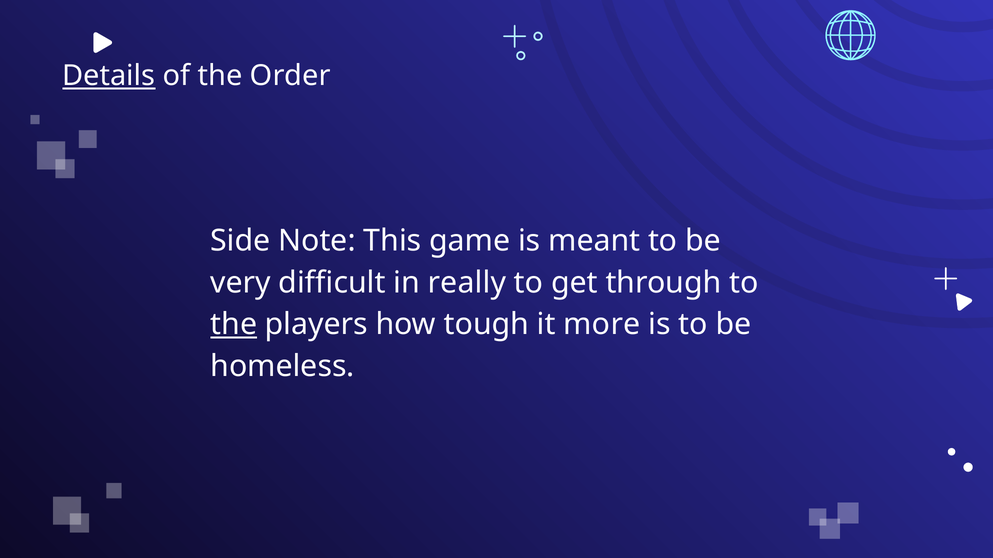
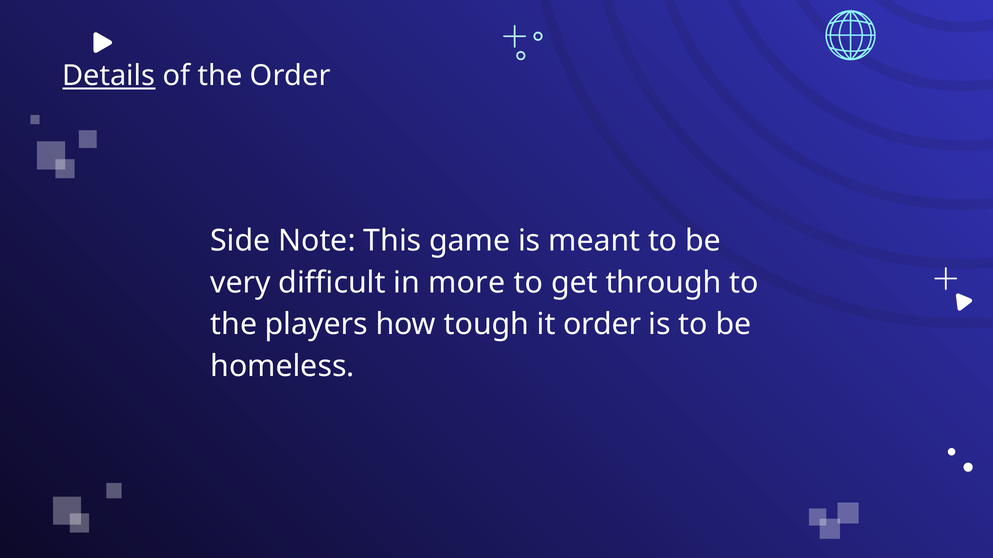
really: really -> more
the at (234, 325) underline: present -> none
it more: more -> order
